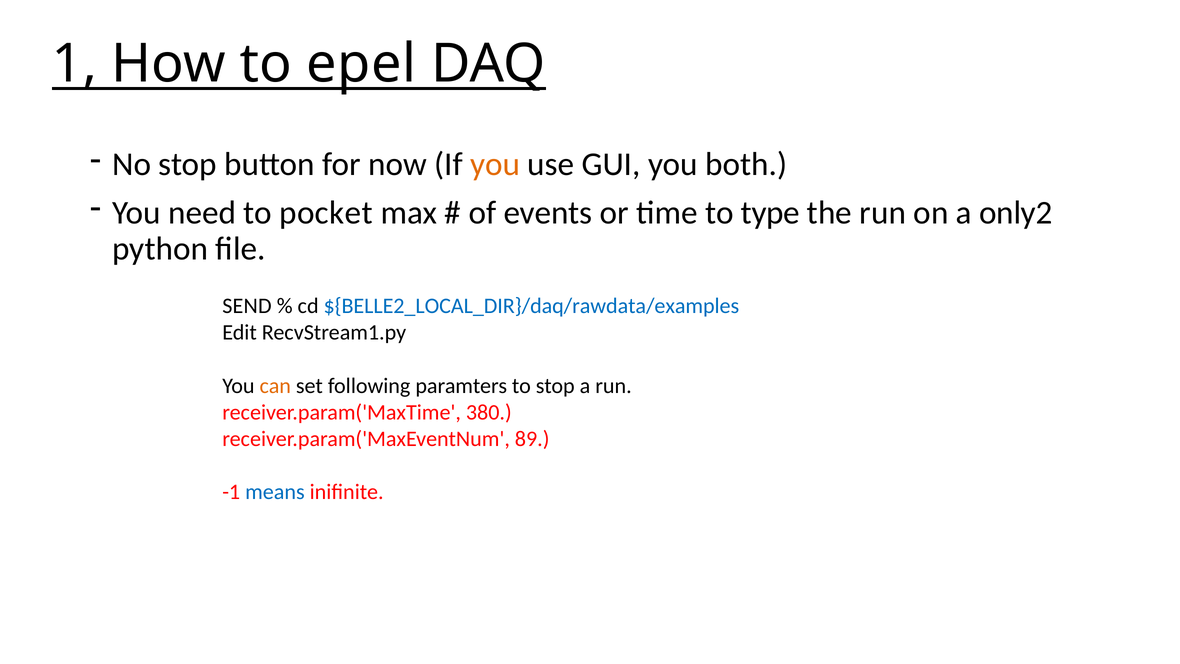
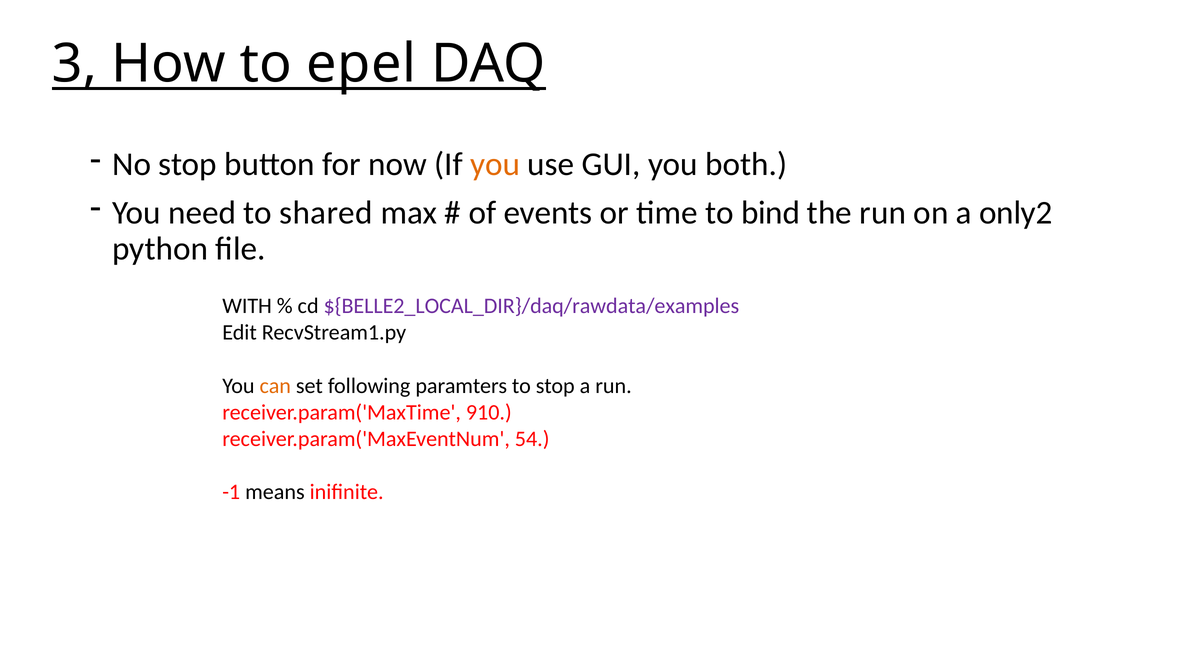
1: 1 -> 3
pocket: pocket -> shared
type: type -> bind
SEND: SEND -> WITH
${BELLE2_LOCAL_DIR}/daq/rawdata/examples colour: blue -> purple
380: 380 -> 910
89: 89 -> 54
means colour: blue -> black
